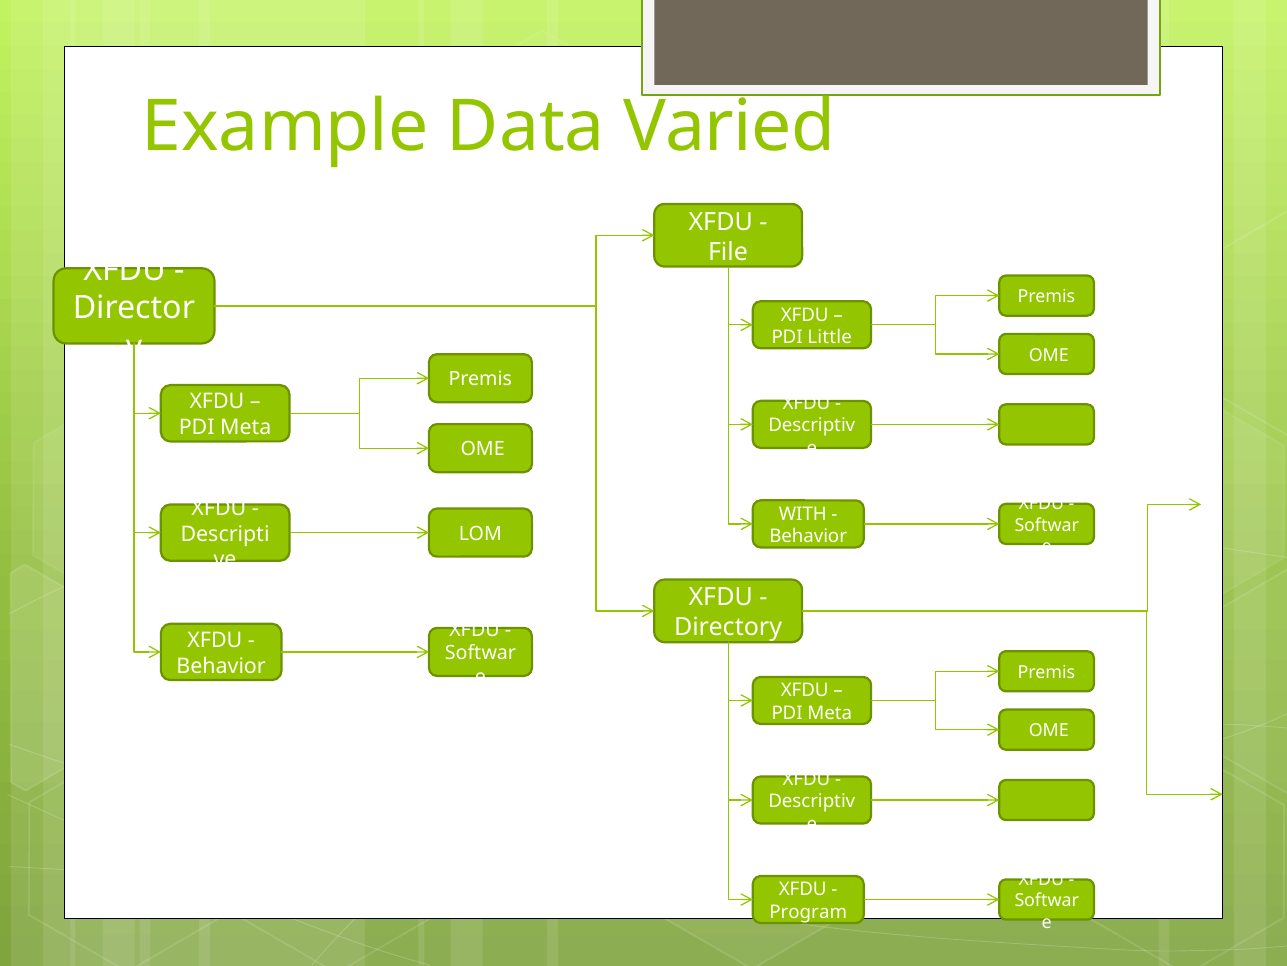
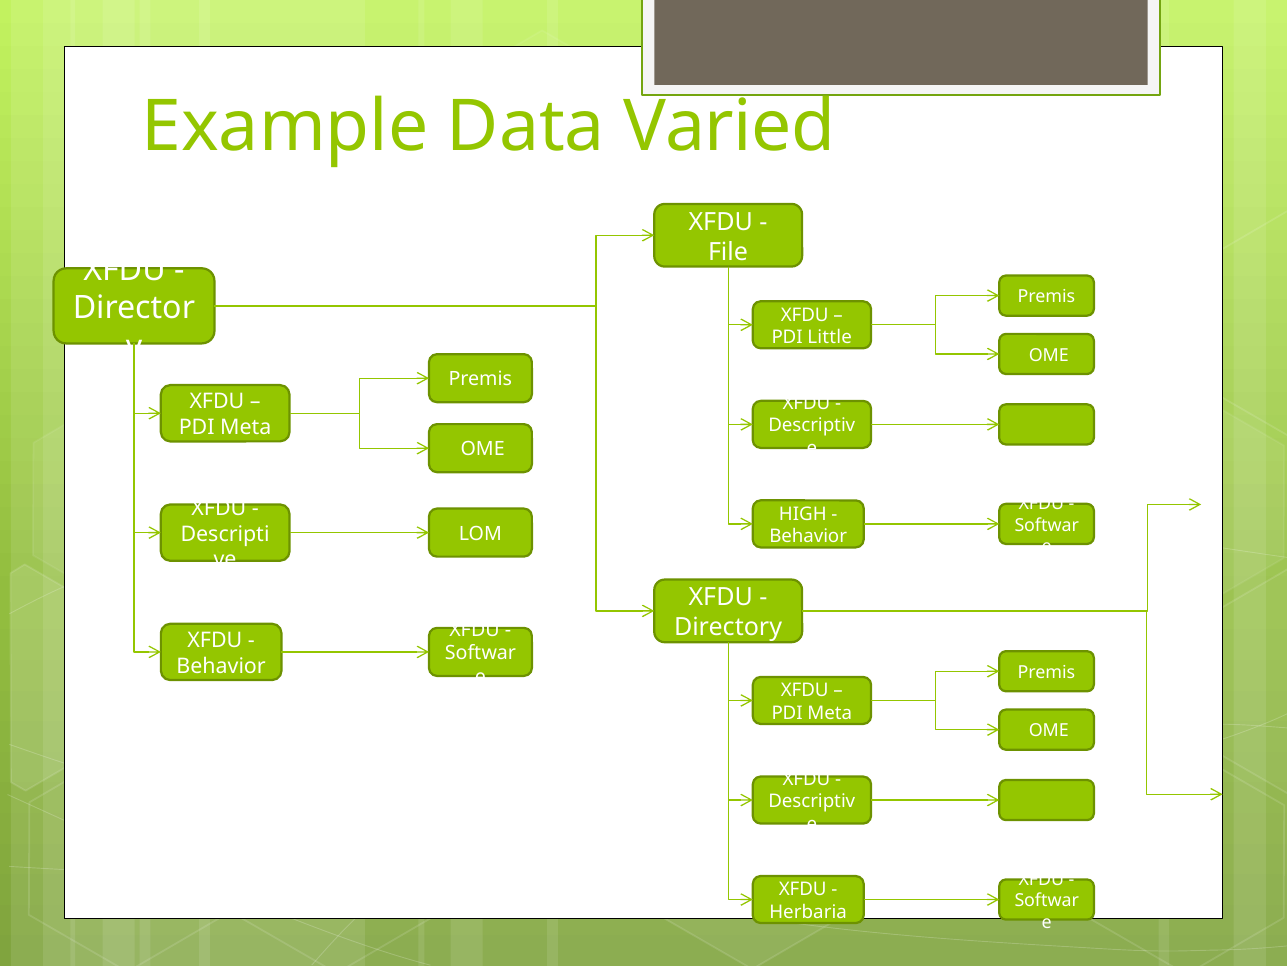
WITH: WITH -> HIGH
Program: Program -> Herbaria
